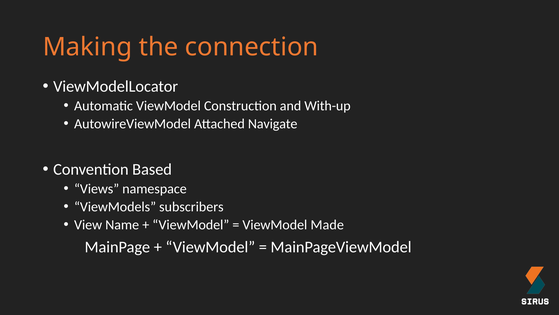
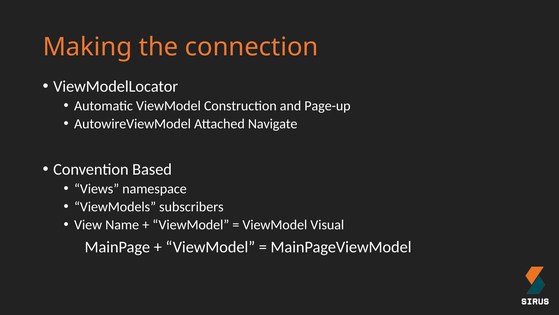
With-up: With-up -> Page-up
Made: Made -> Visual
